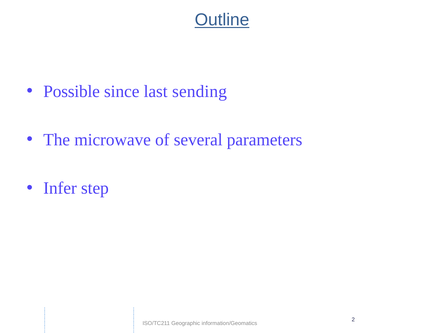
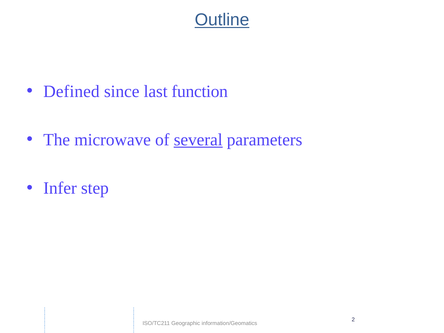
Possible: Possible -> Defined
sending: sending -> function
several underline: none -> present
